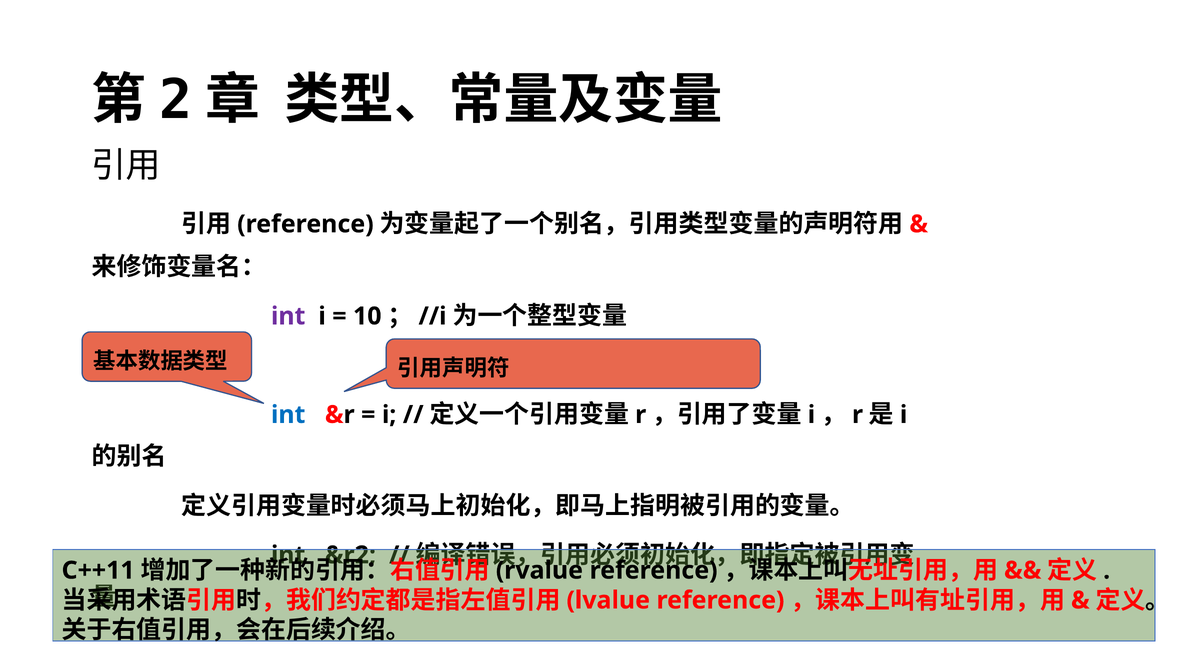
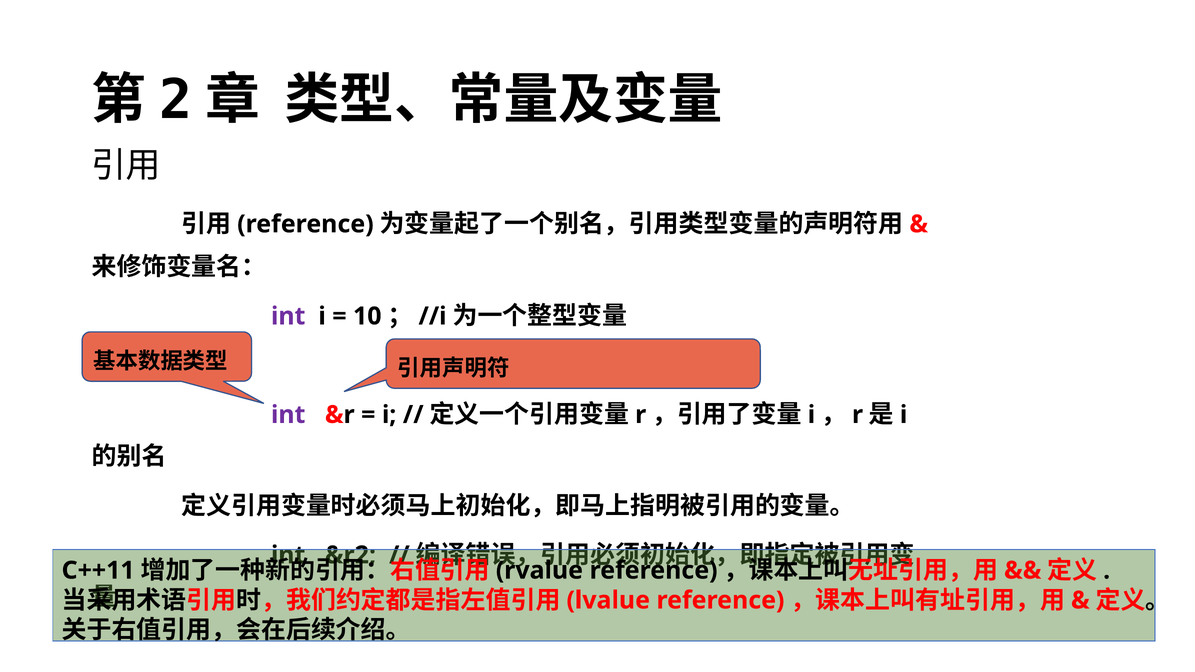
int at (288, 415) colour: blue -> purple
